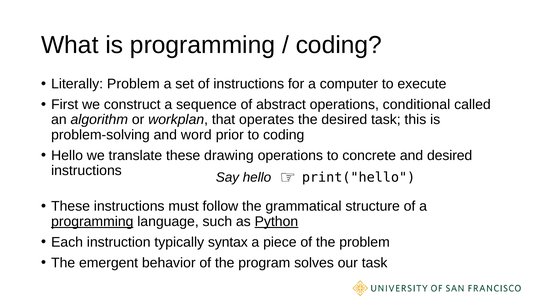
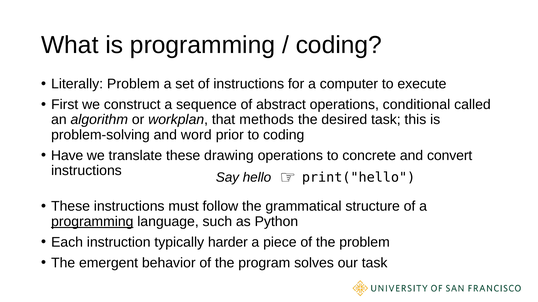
operates: operates -> methods
Hello at (67, 156): Hello -> Have
and desired: desired -> convert
Python underline: present -> none
syntax: syntax -> harder
